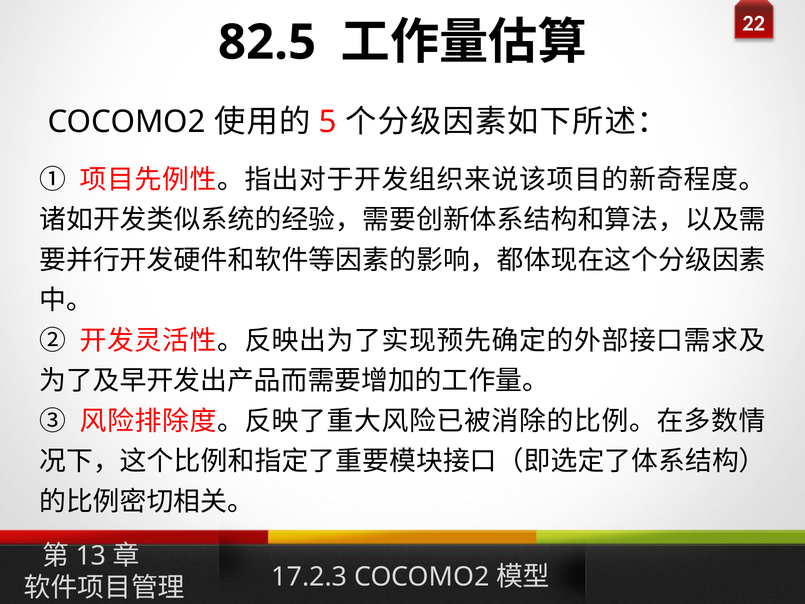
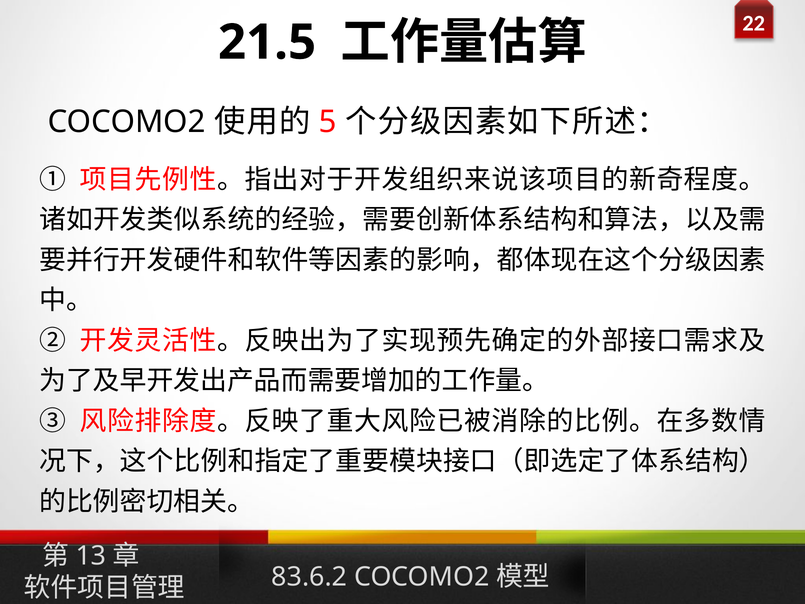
82.5: 82.5 -> 21.5
17.2.3: 17.2.3 -> 83.6.2
